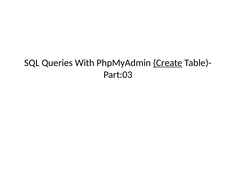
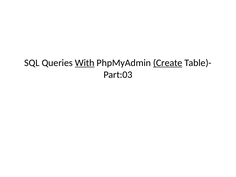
With underline: none -> present
